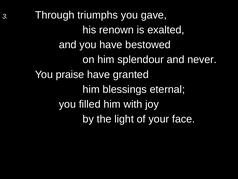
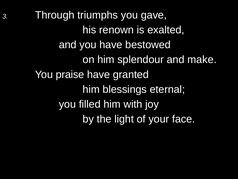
never: never -> make
